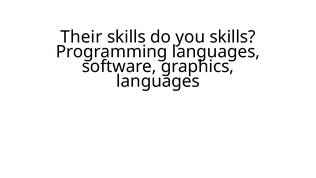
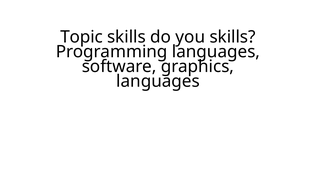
Their: Their -> Topic
